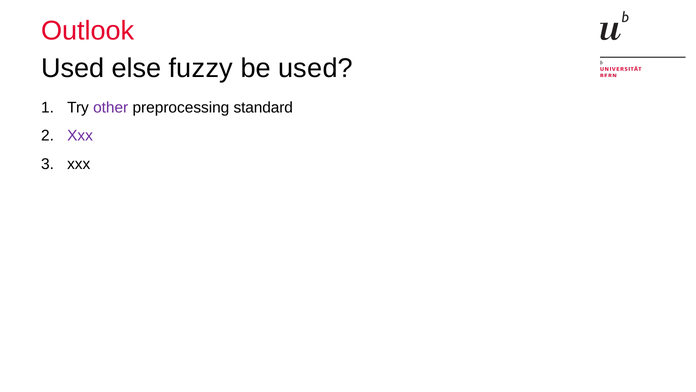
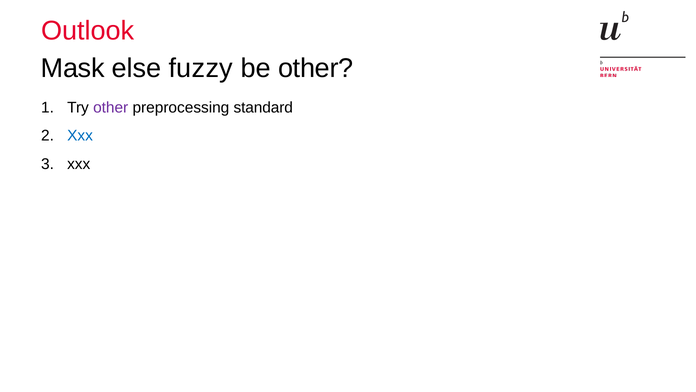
Used at (73, 68): Used -> Mask
be used: used -> other
Xxx at (80, 136) colour: purple -> blue
